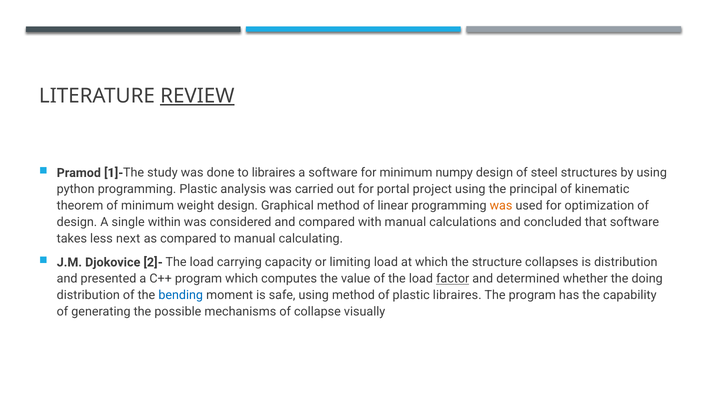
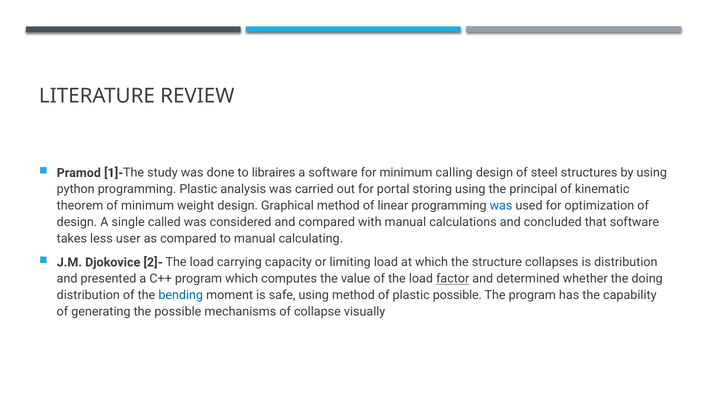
REVIEW underline: present -> none
numpy: numpy -> calling
project: project -> storing
was at (501, 206) colour: orange -> blue
within: within -> called
next: next -> user
plastic libraires: libraires -> possible
